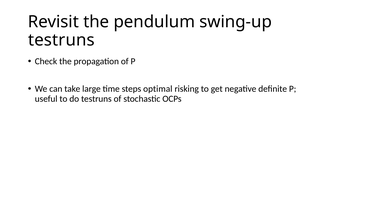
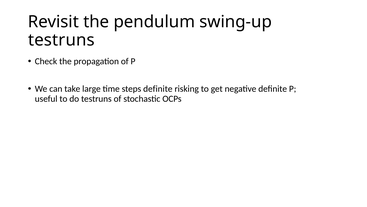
steps optimal: optimal -> definite
